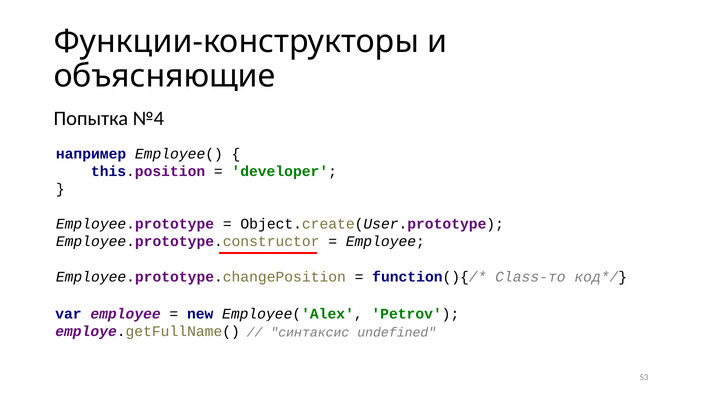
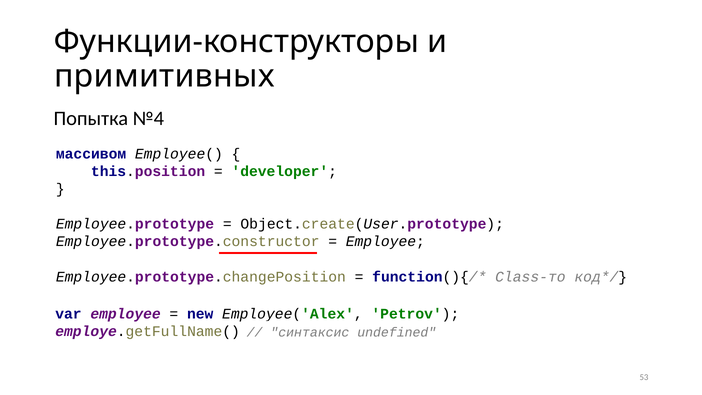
объясняющие: объясняющие -> примитивных
например: например -> массивом
